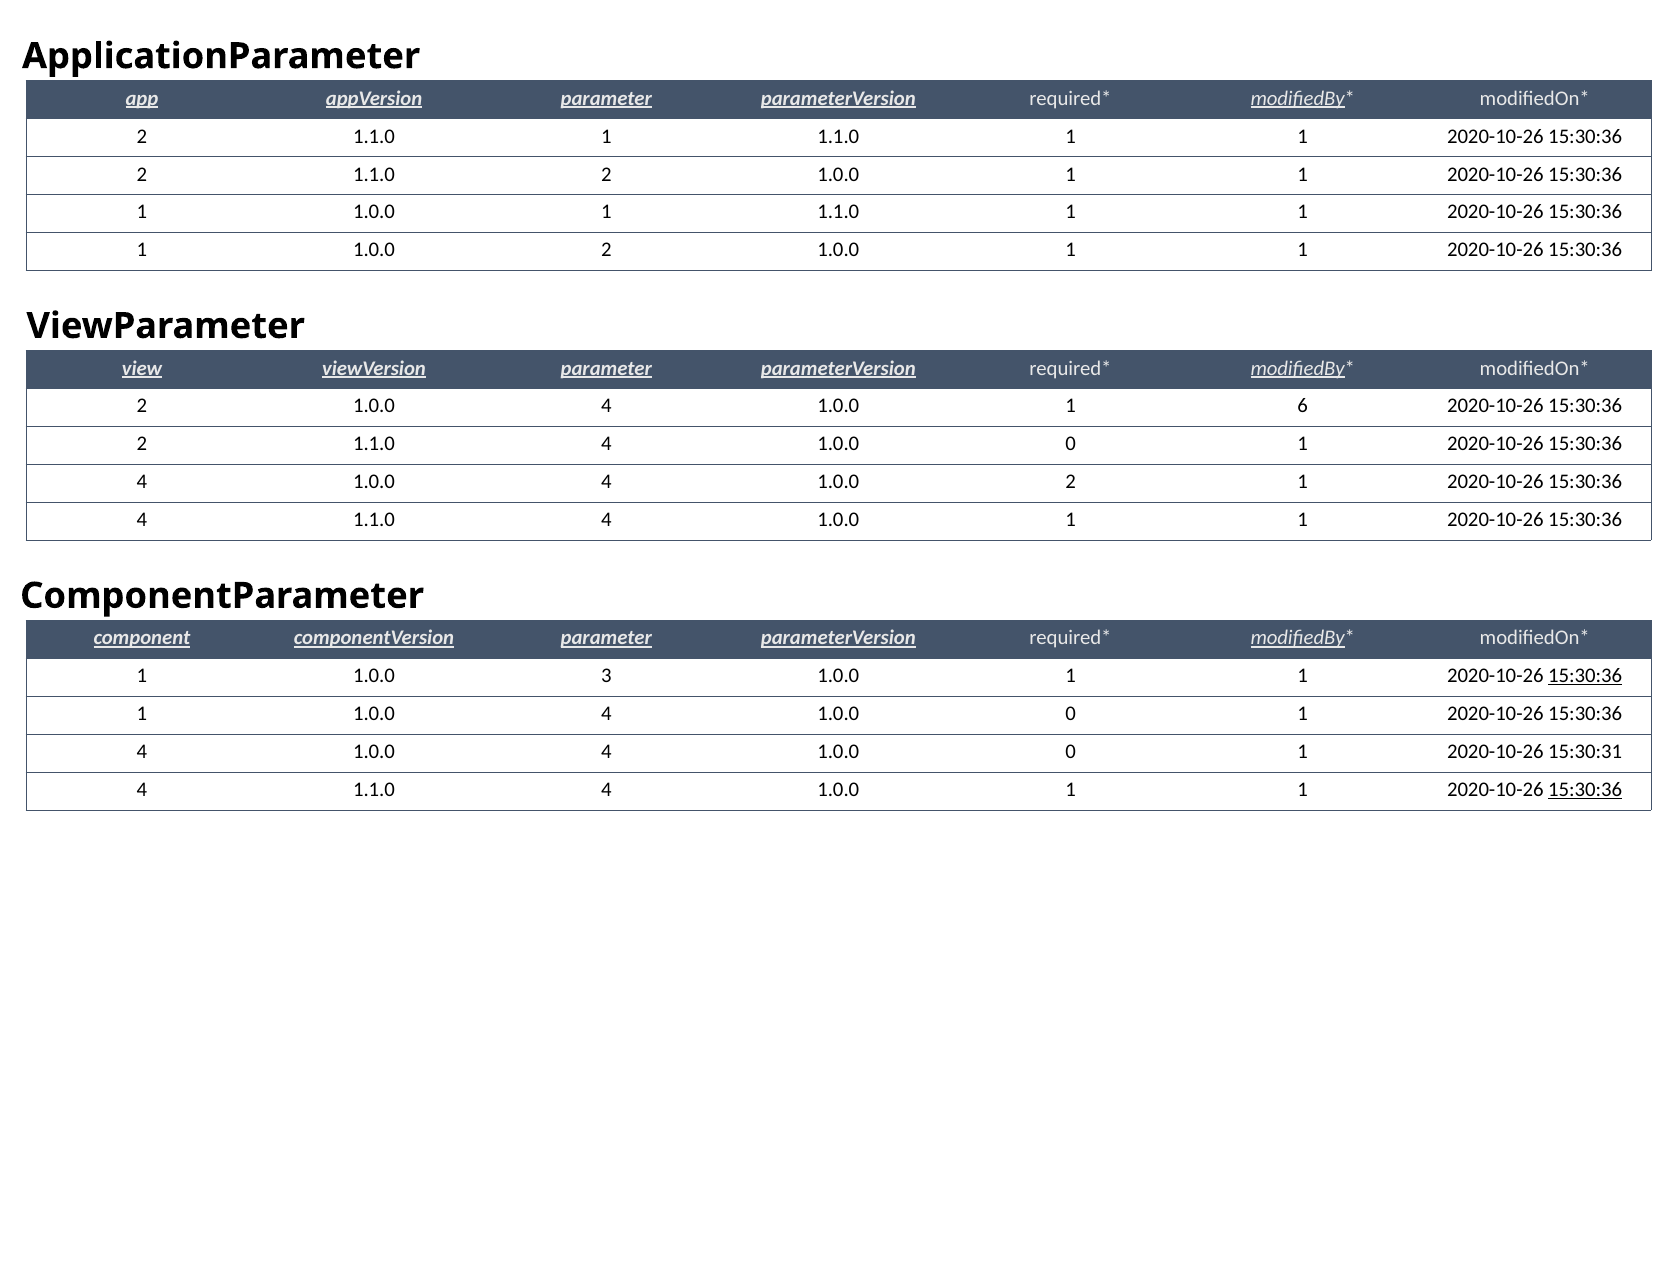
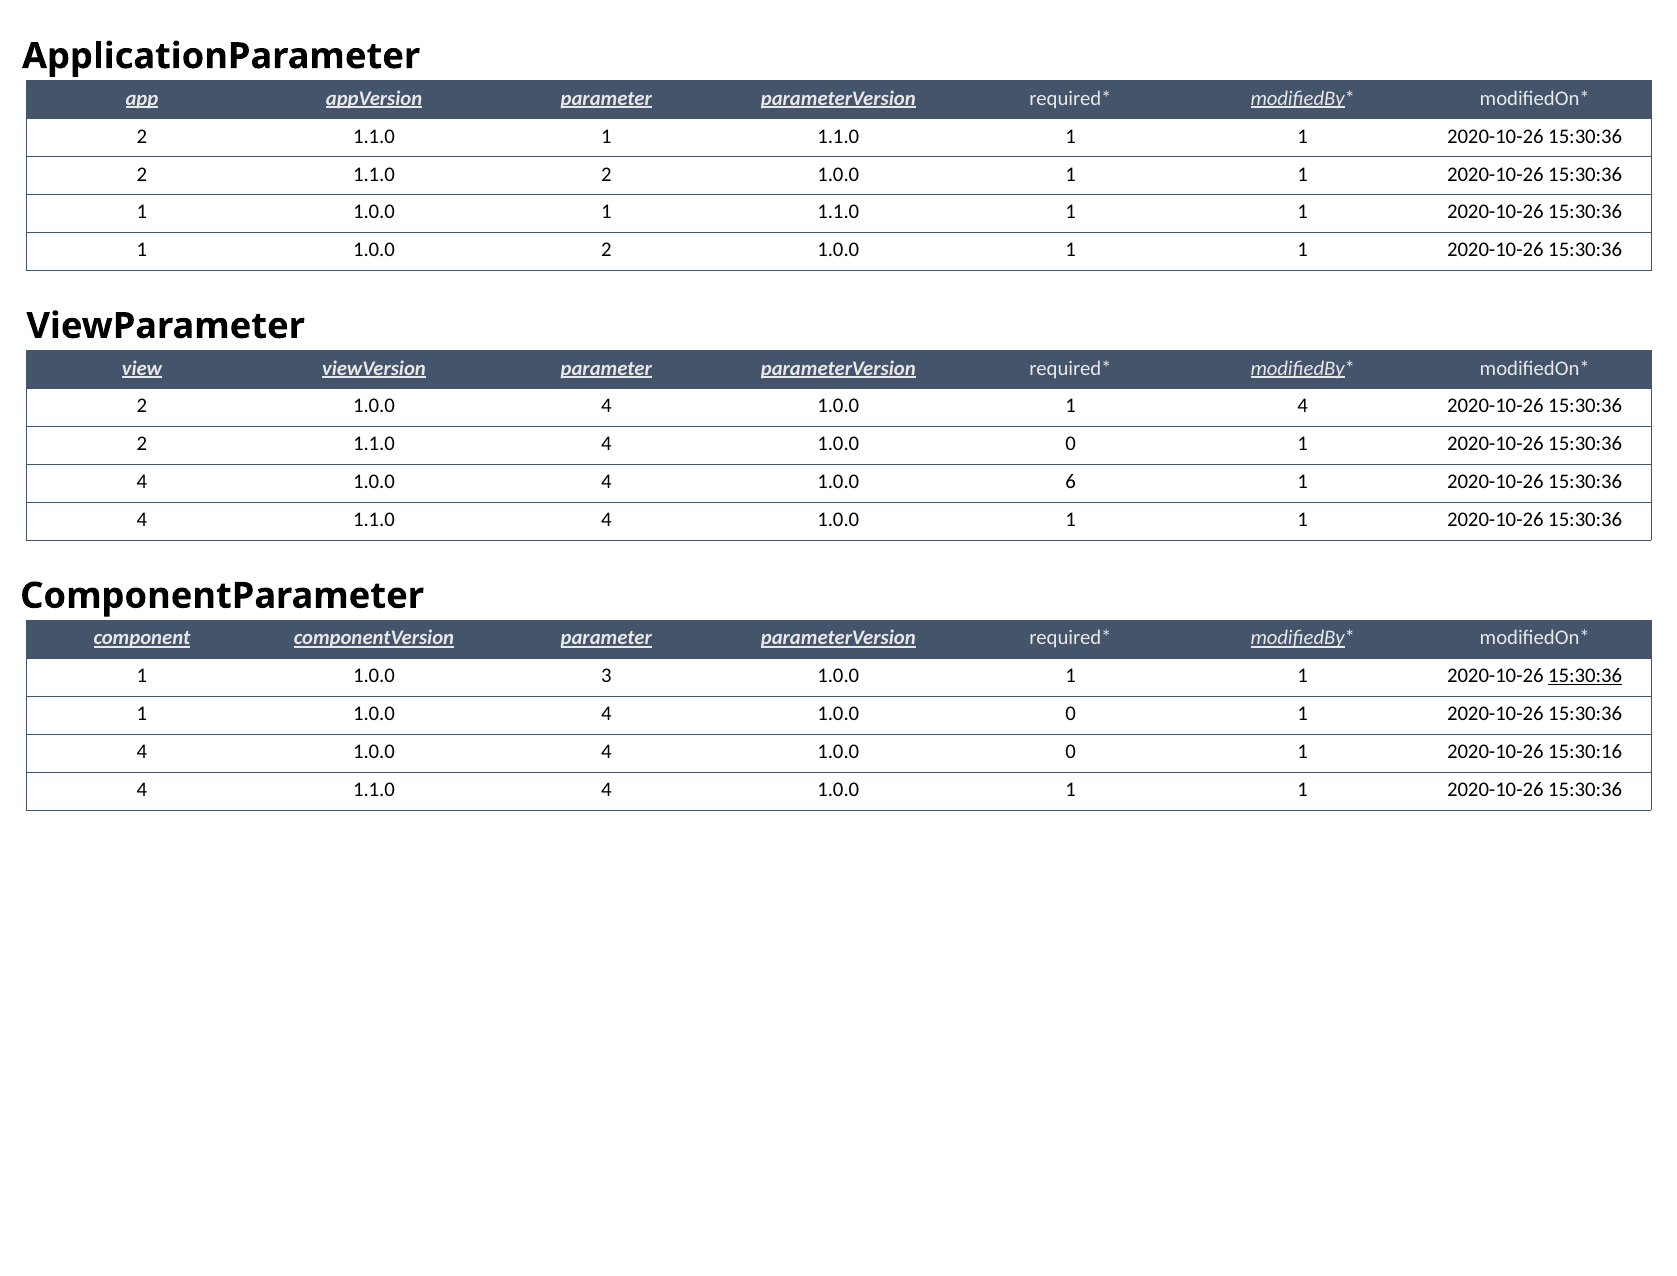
1 6: 6 -> 4
4 1.0.0 2: 2 -> 6
15:30:31: 15:30:31 -> 15:30:16
15:30:36 at (1585, 790) underline: present -> none
